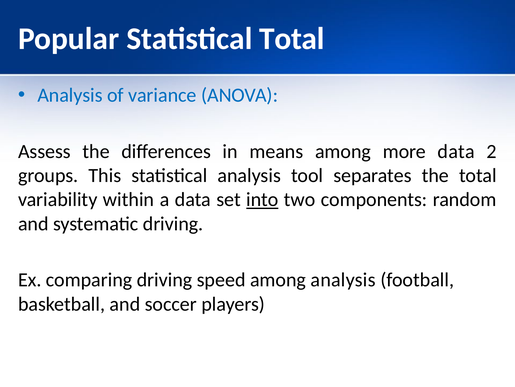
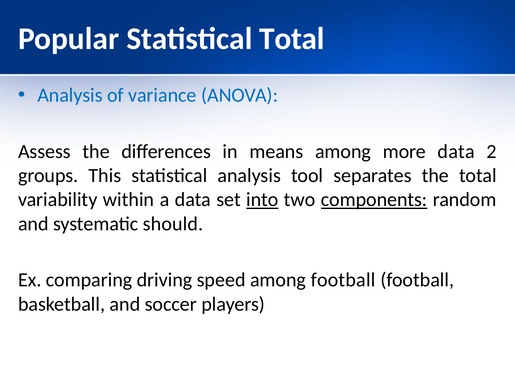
components underline: none -> present
systematic driving: driving -> should
among analysis: analysis -> football
